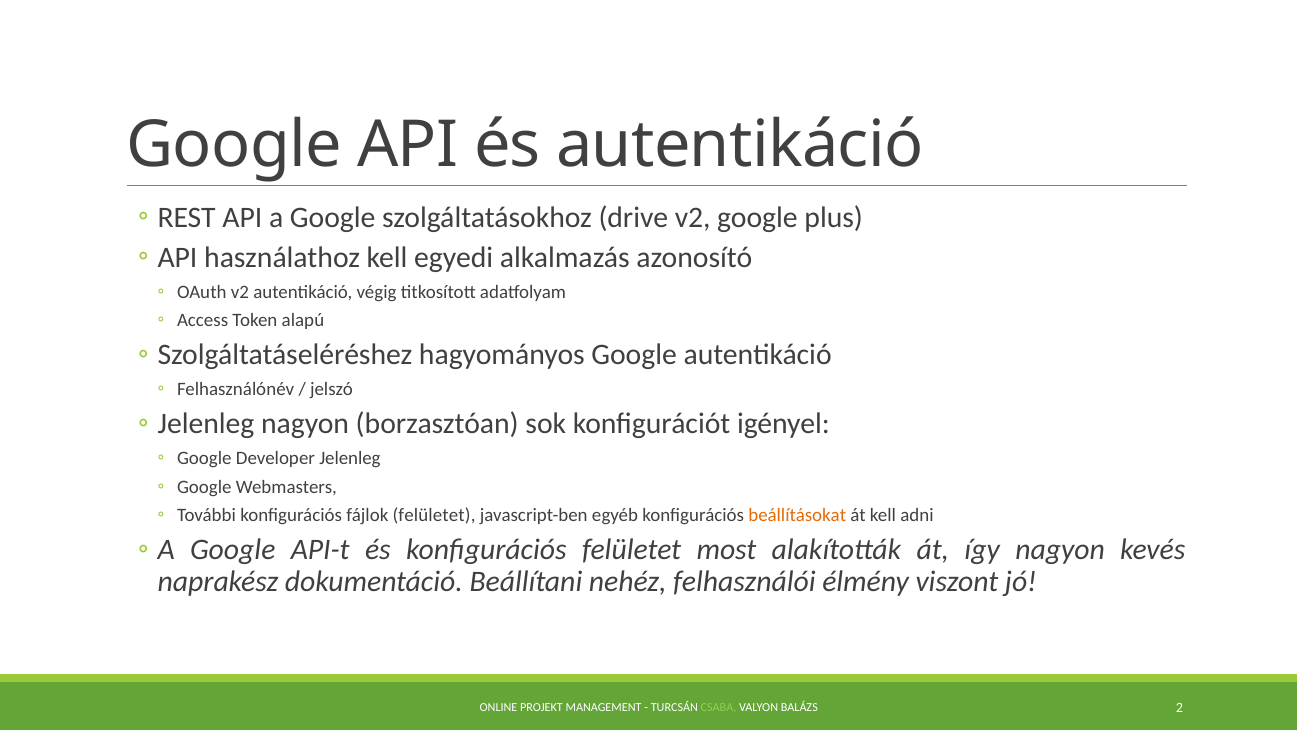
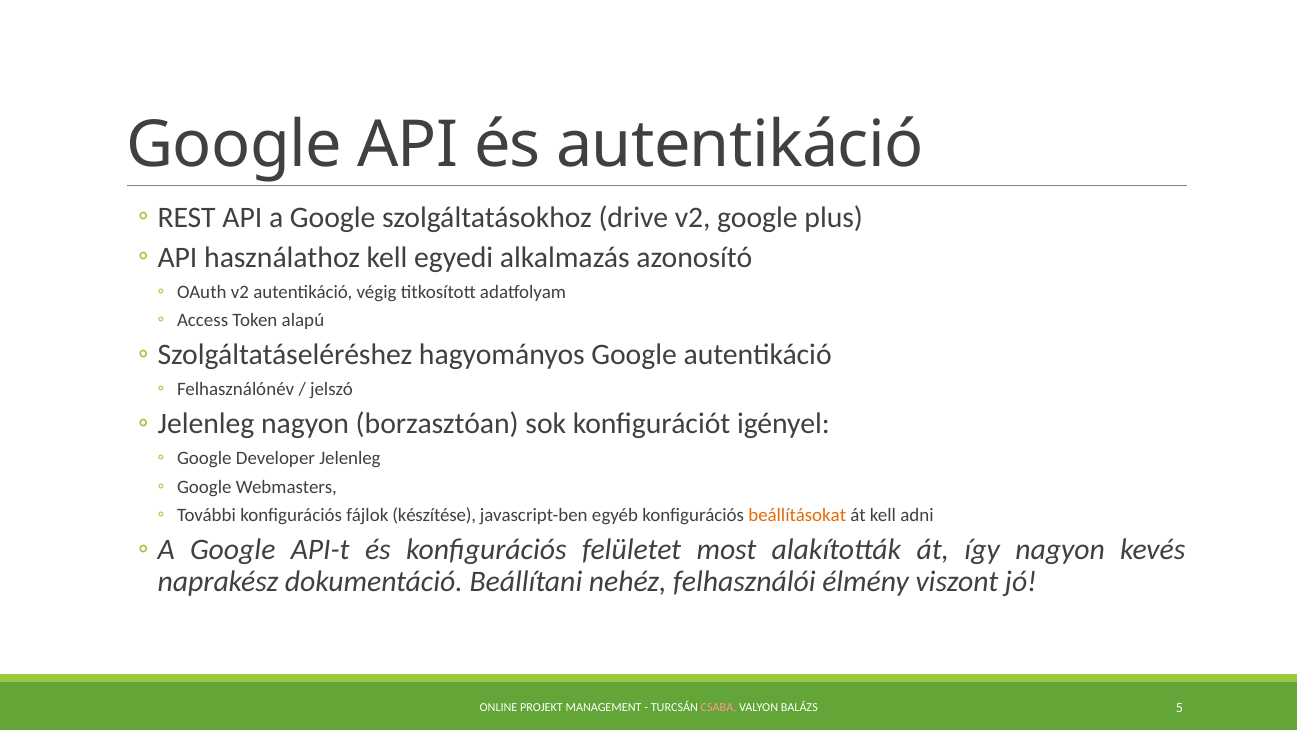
fájlok felületet: felületet -> készítése
CSABA colour: light green -> pink
2: 2 -> 5
